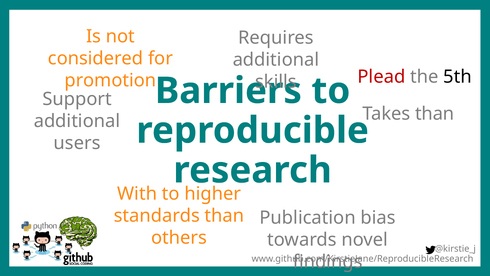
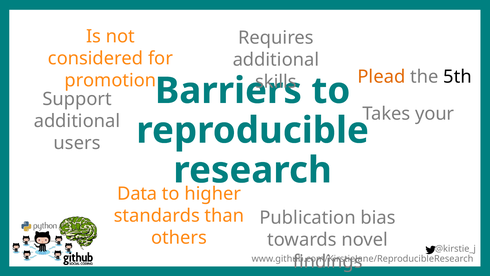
Plead colour: red -> orange
Takes than: than -> your
With: With -> Data
